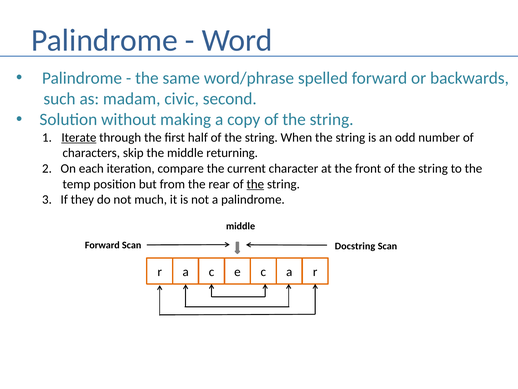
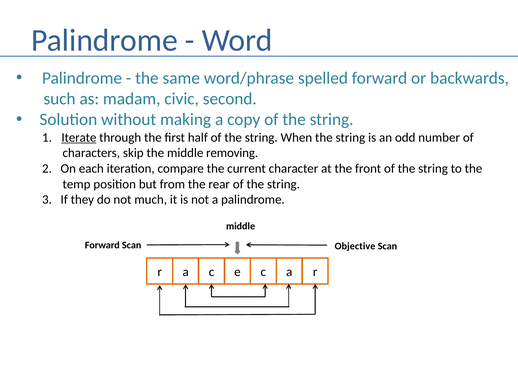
returning: returning -> removing
the at (255, 184) underline: present -> none
Docstring: Docstring -> Objective
